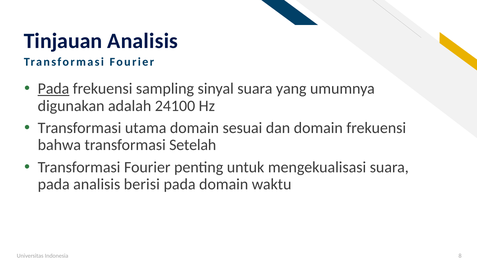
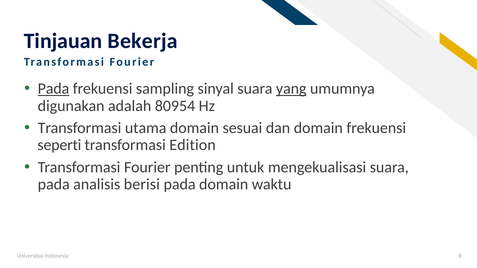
Tinjauan Analisis: Analisis -> Bekerja
yang underline: none -> present
24100: 24100 -> 80954
bahwa: bahwa -> seperti
Setelah: Setelah -> Edition
